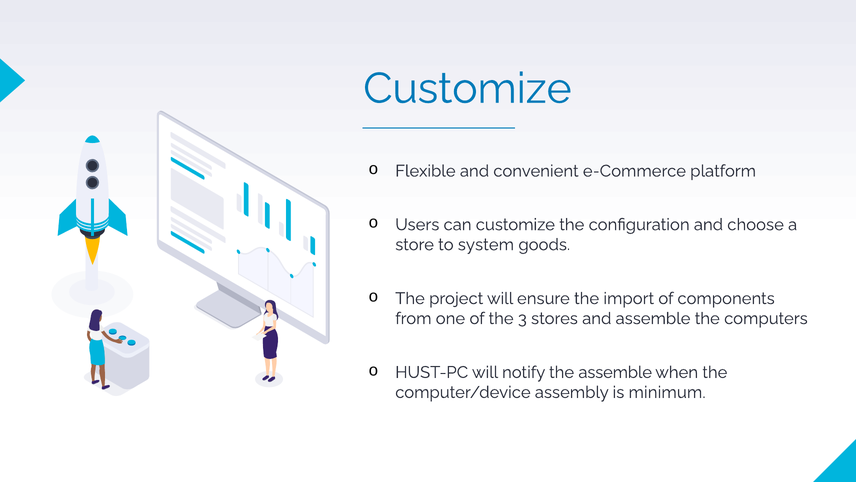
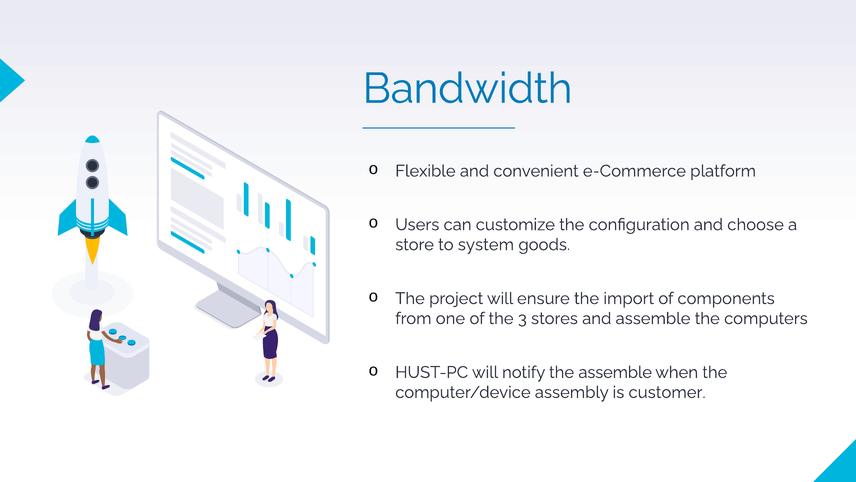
Customize at (467, 89): Customize -> Bandwidth
minimum: minimum -> customer
